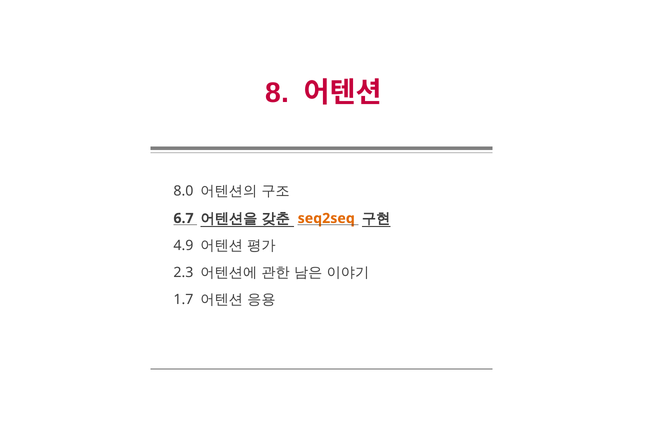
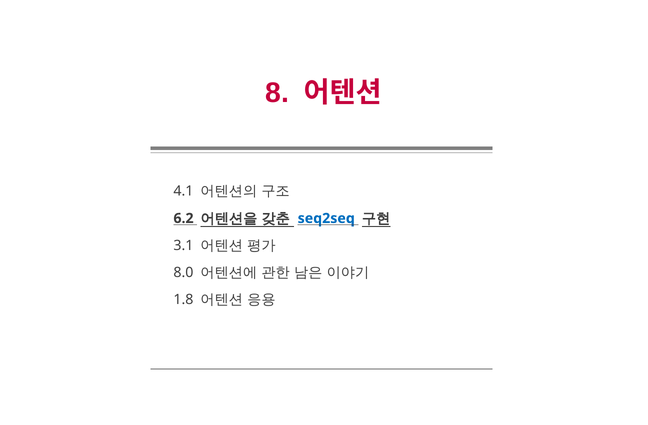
8.0: 8.0 -> 4.1
6.7: 6.7 -> 6.2
seq2seq colour: orange -> blue
4.9: 4.9 -> 3.1
2.3: 2.3 -> 8.0
1.7: 1.7 -> 1.8
